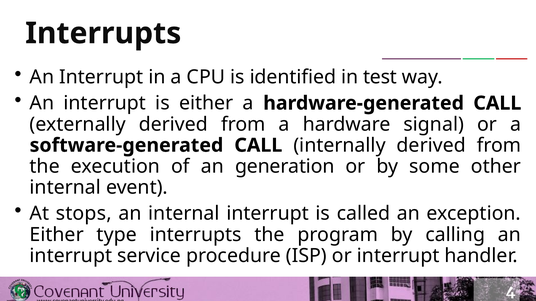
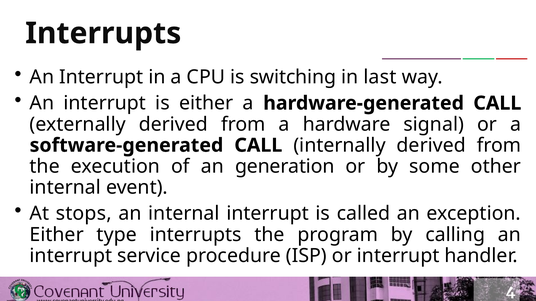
identified: identified -> switching
test: test -> last
